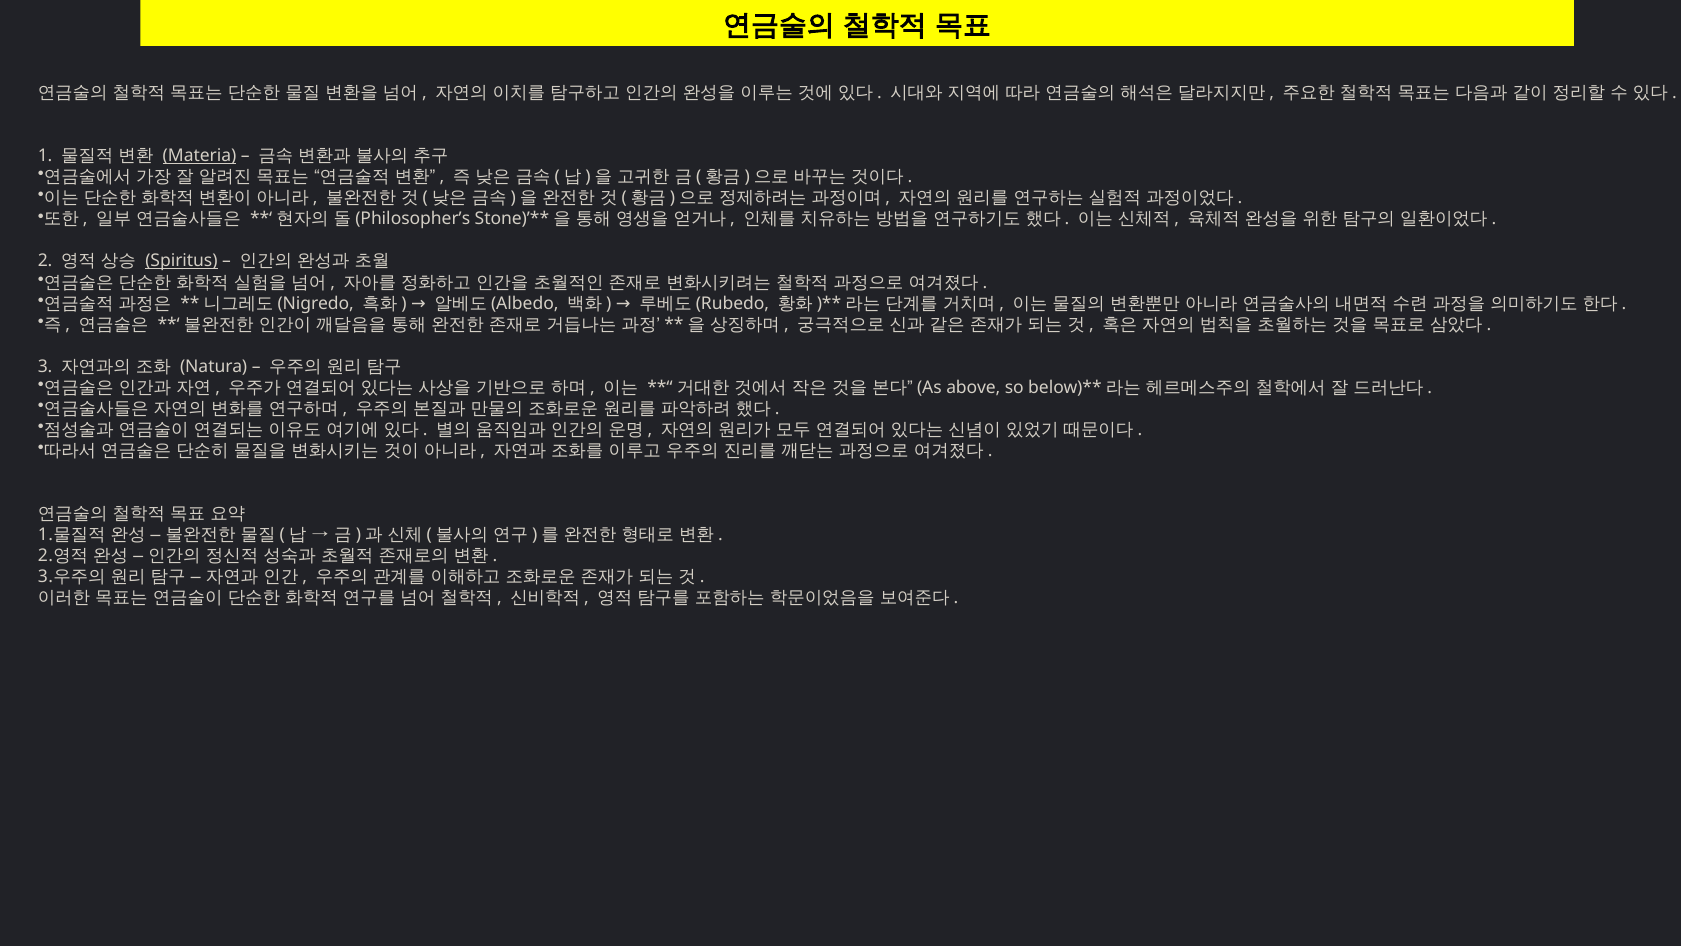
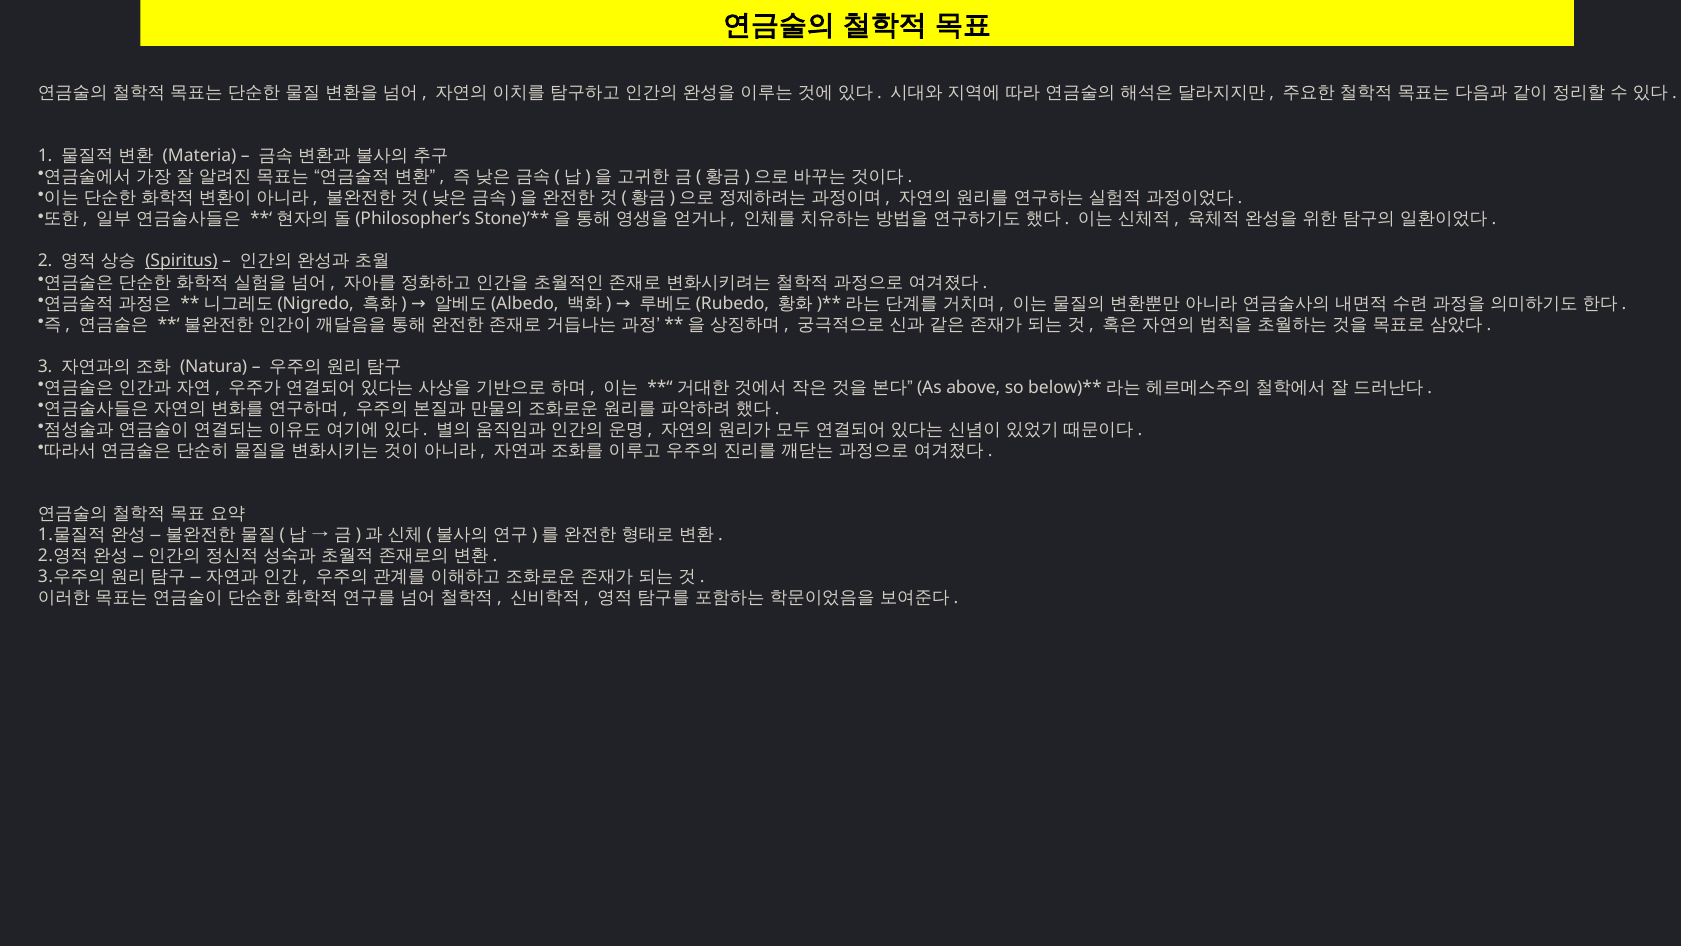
Materia underline: present -> none
